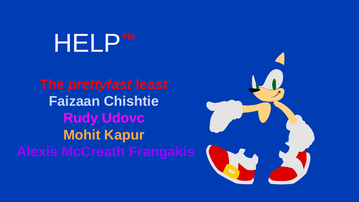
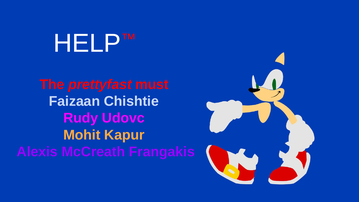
least: least -> must
